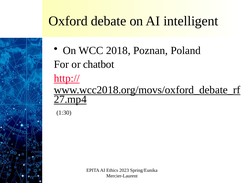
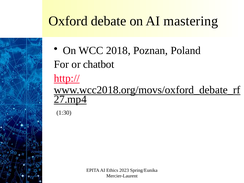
intelligent: intelligent -> mastering
